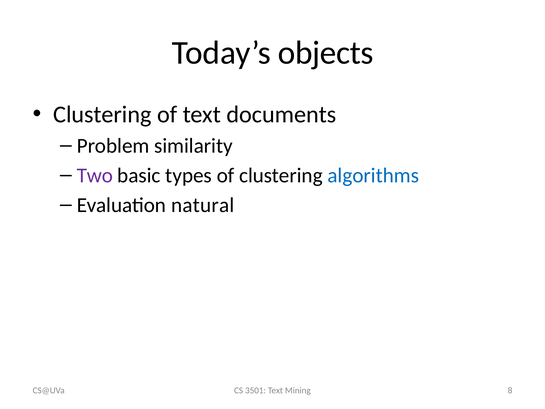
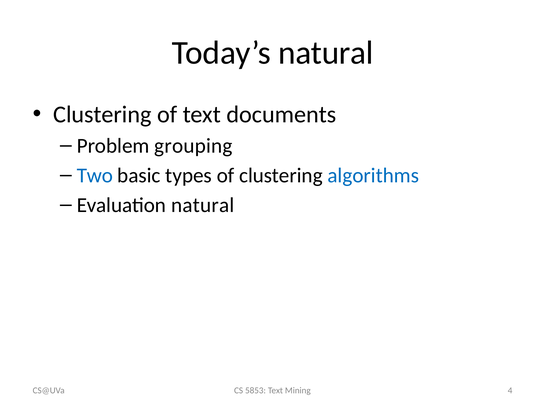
Today’s objects: objects -> natural
similarity: similarity -> grouping
Two colour: purple -> blue
3501: 3501 -> 5853
8: 8 -> 4
